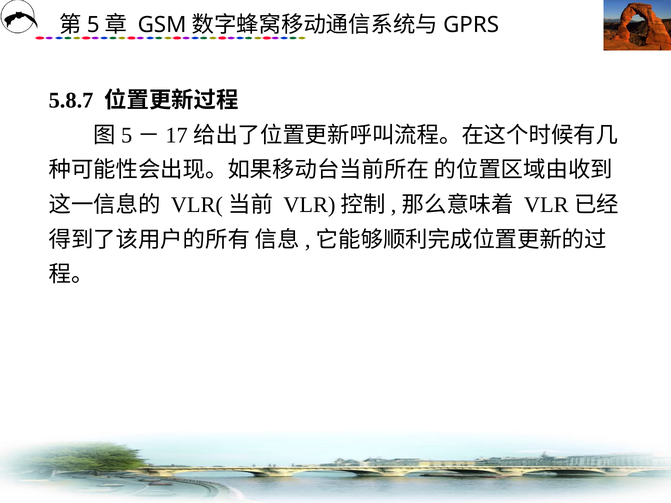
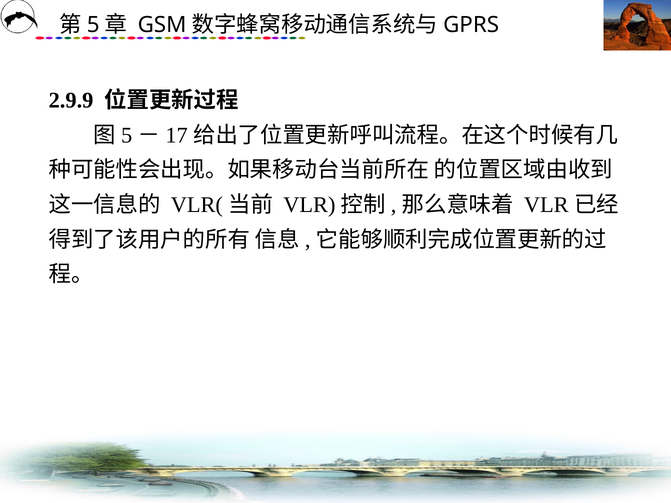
5.8.7: 5.8.7 -> 2.9.9
